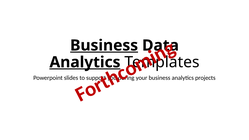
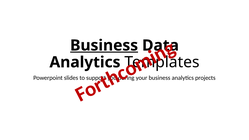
Analytics at (85, 62) underline: present -> none
